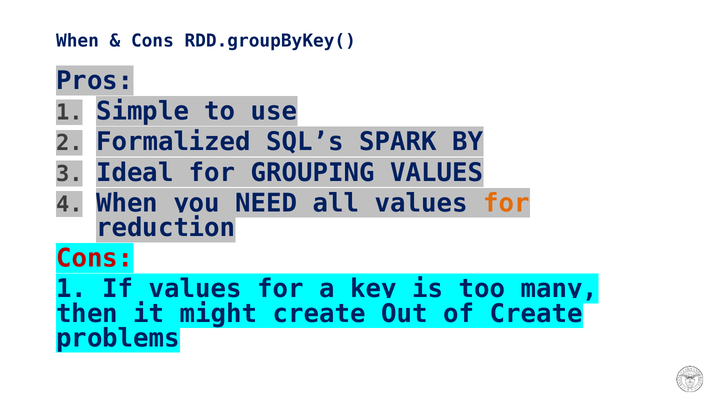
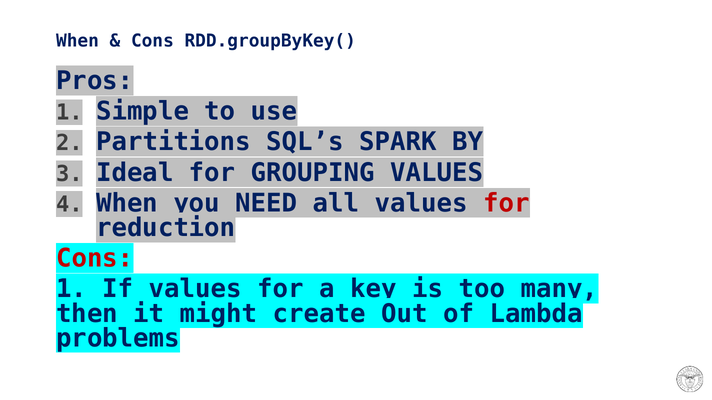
Formalized: Formalized -> Partitions
for at (506, 203) colour: orange -> red
of Create: Create -> Lambda
